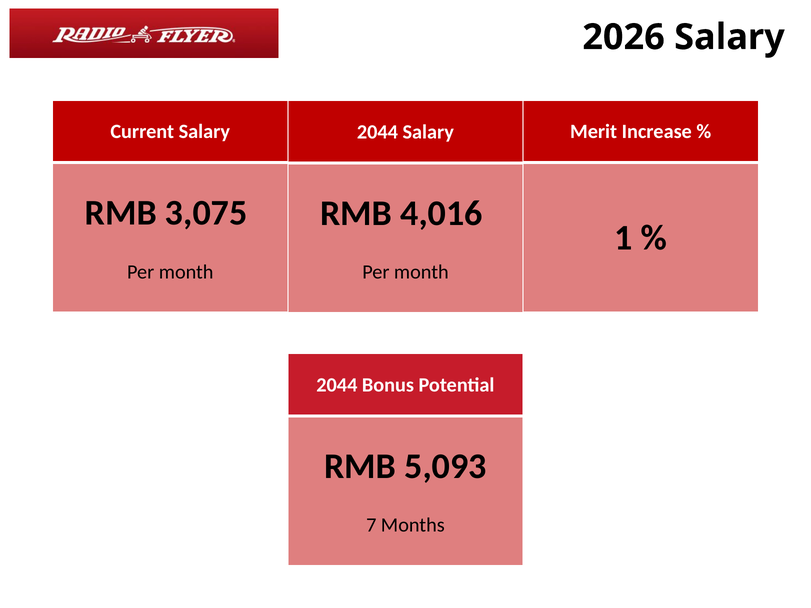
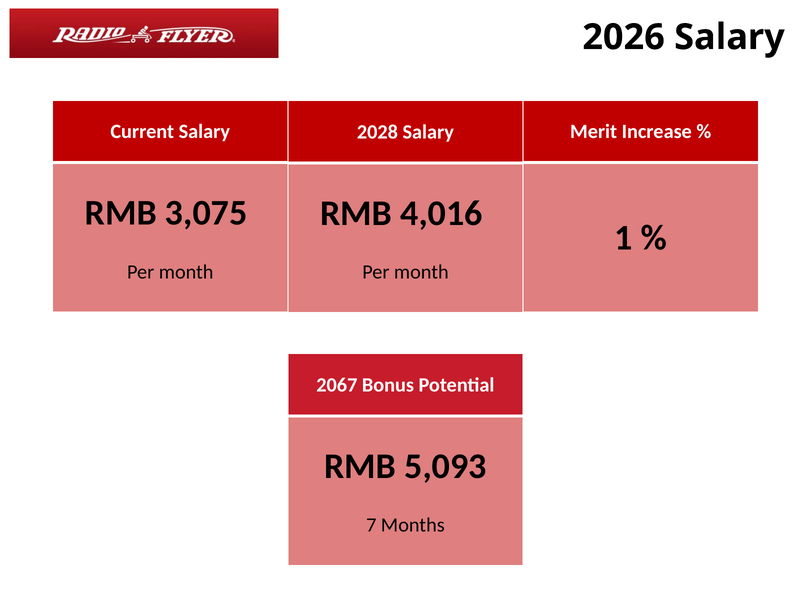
2044 at (377, 132): 2044 -> 2028
2044 at (337, 385): 2044 -> 2067
